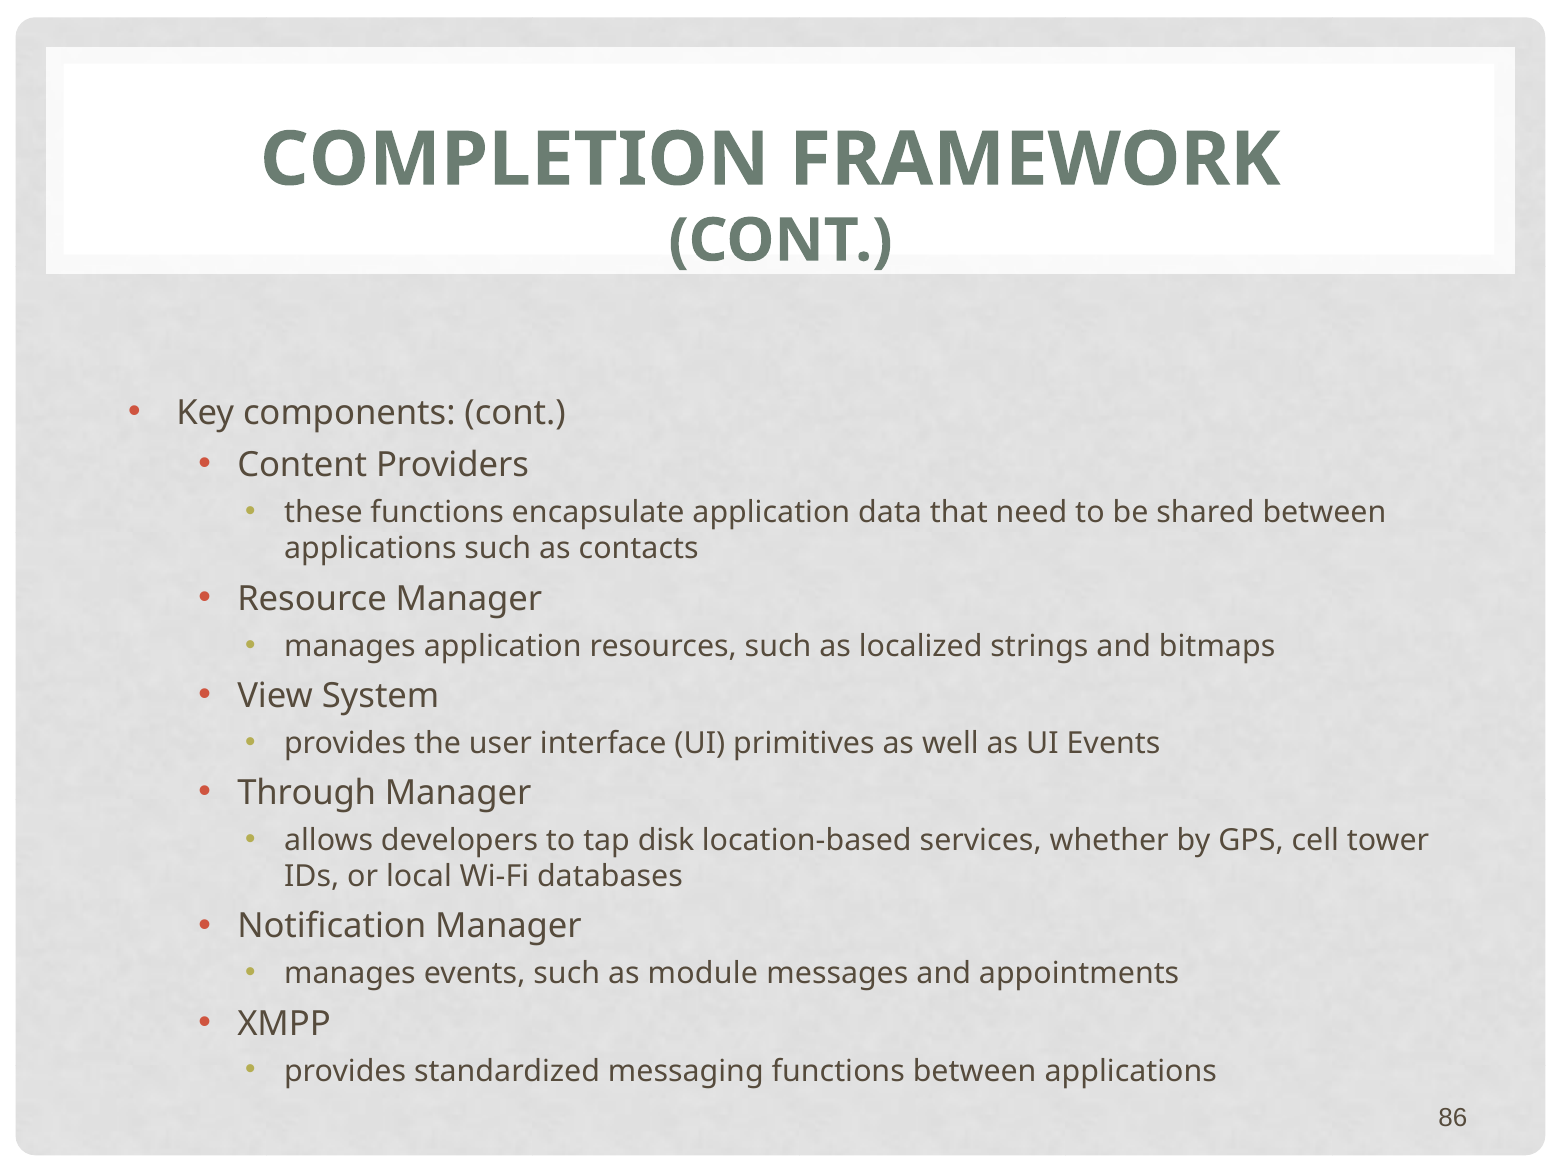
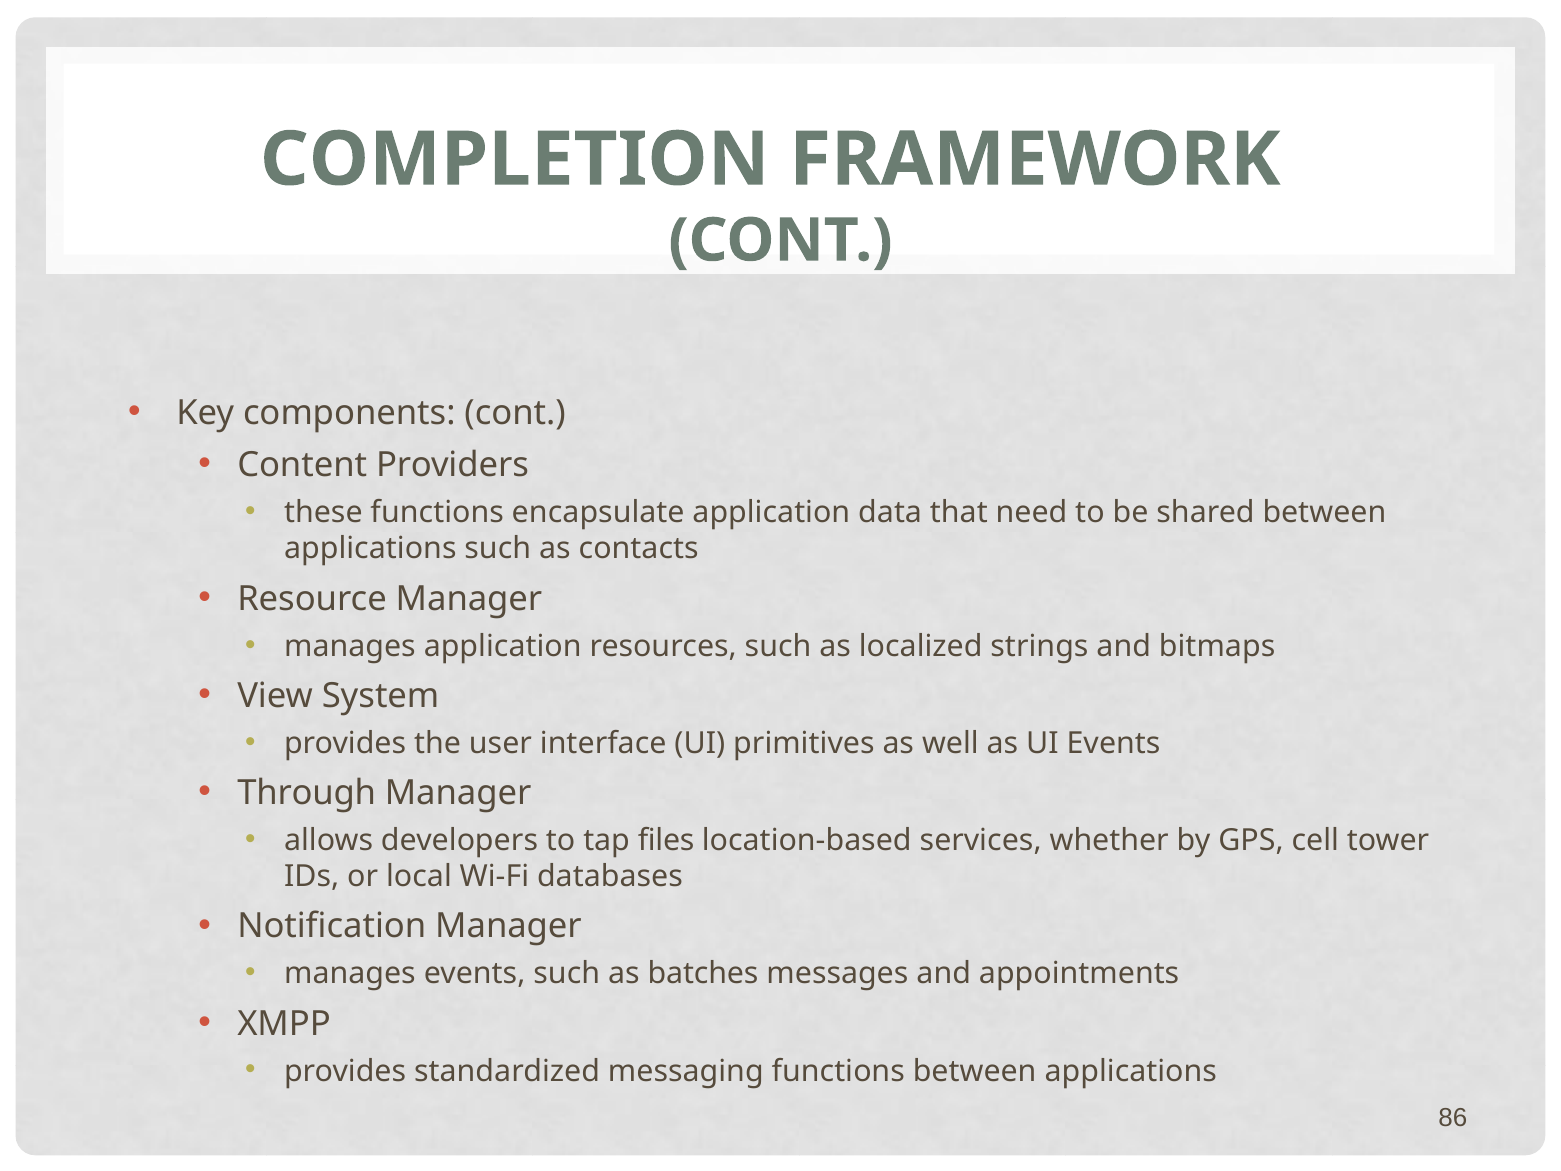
disk: disk -> files
module: module -> batches
